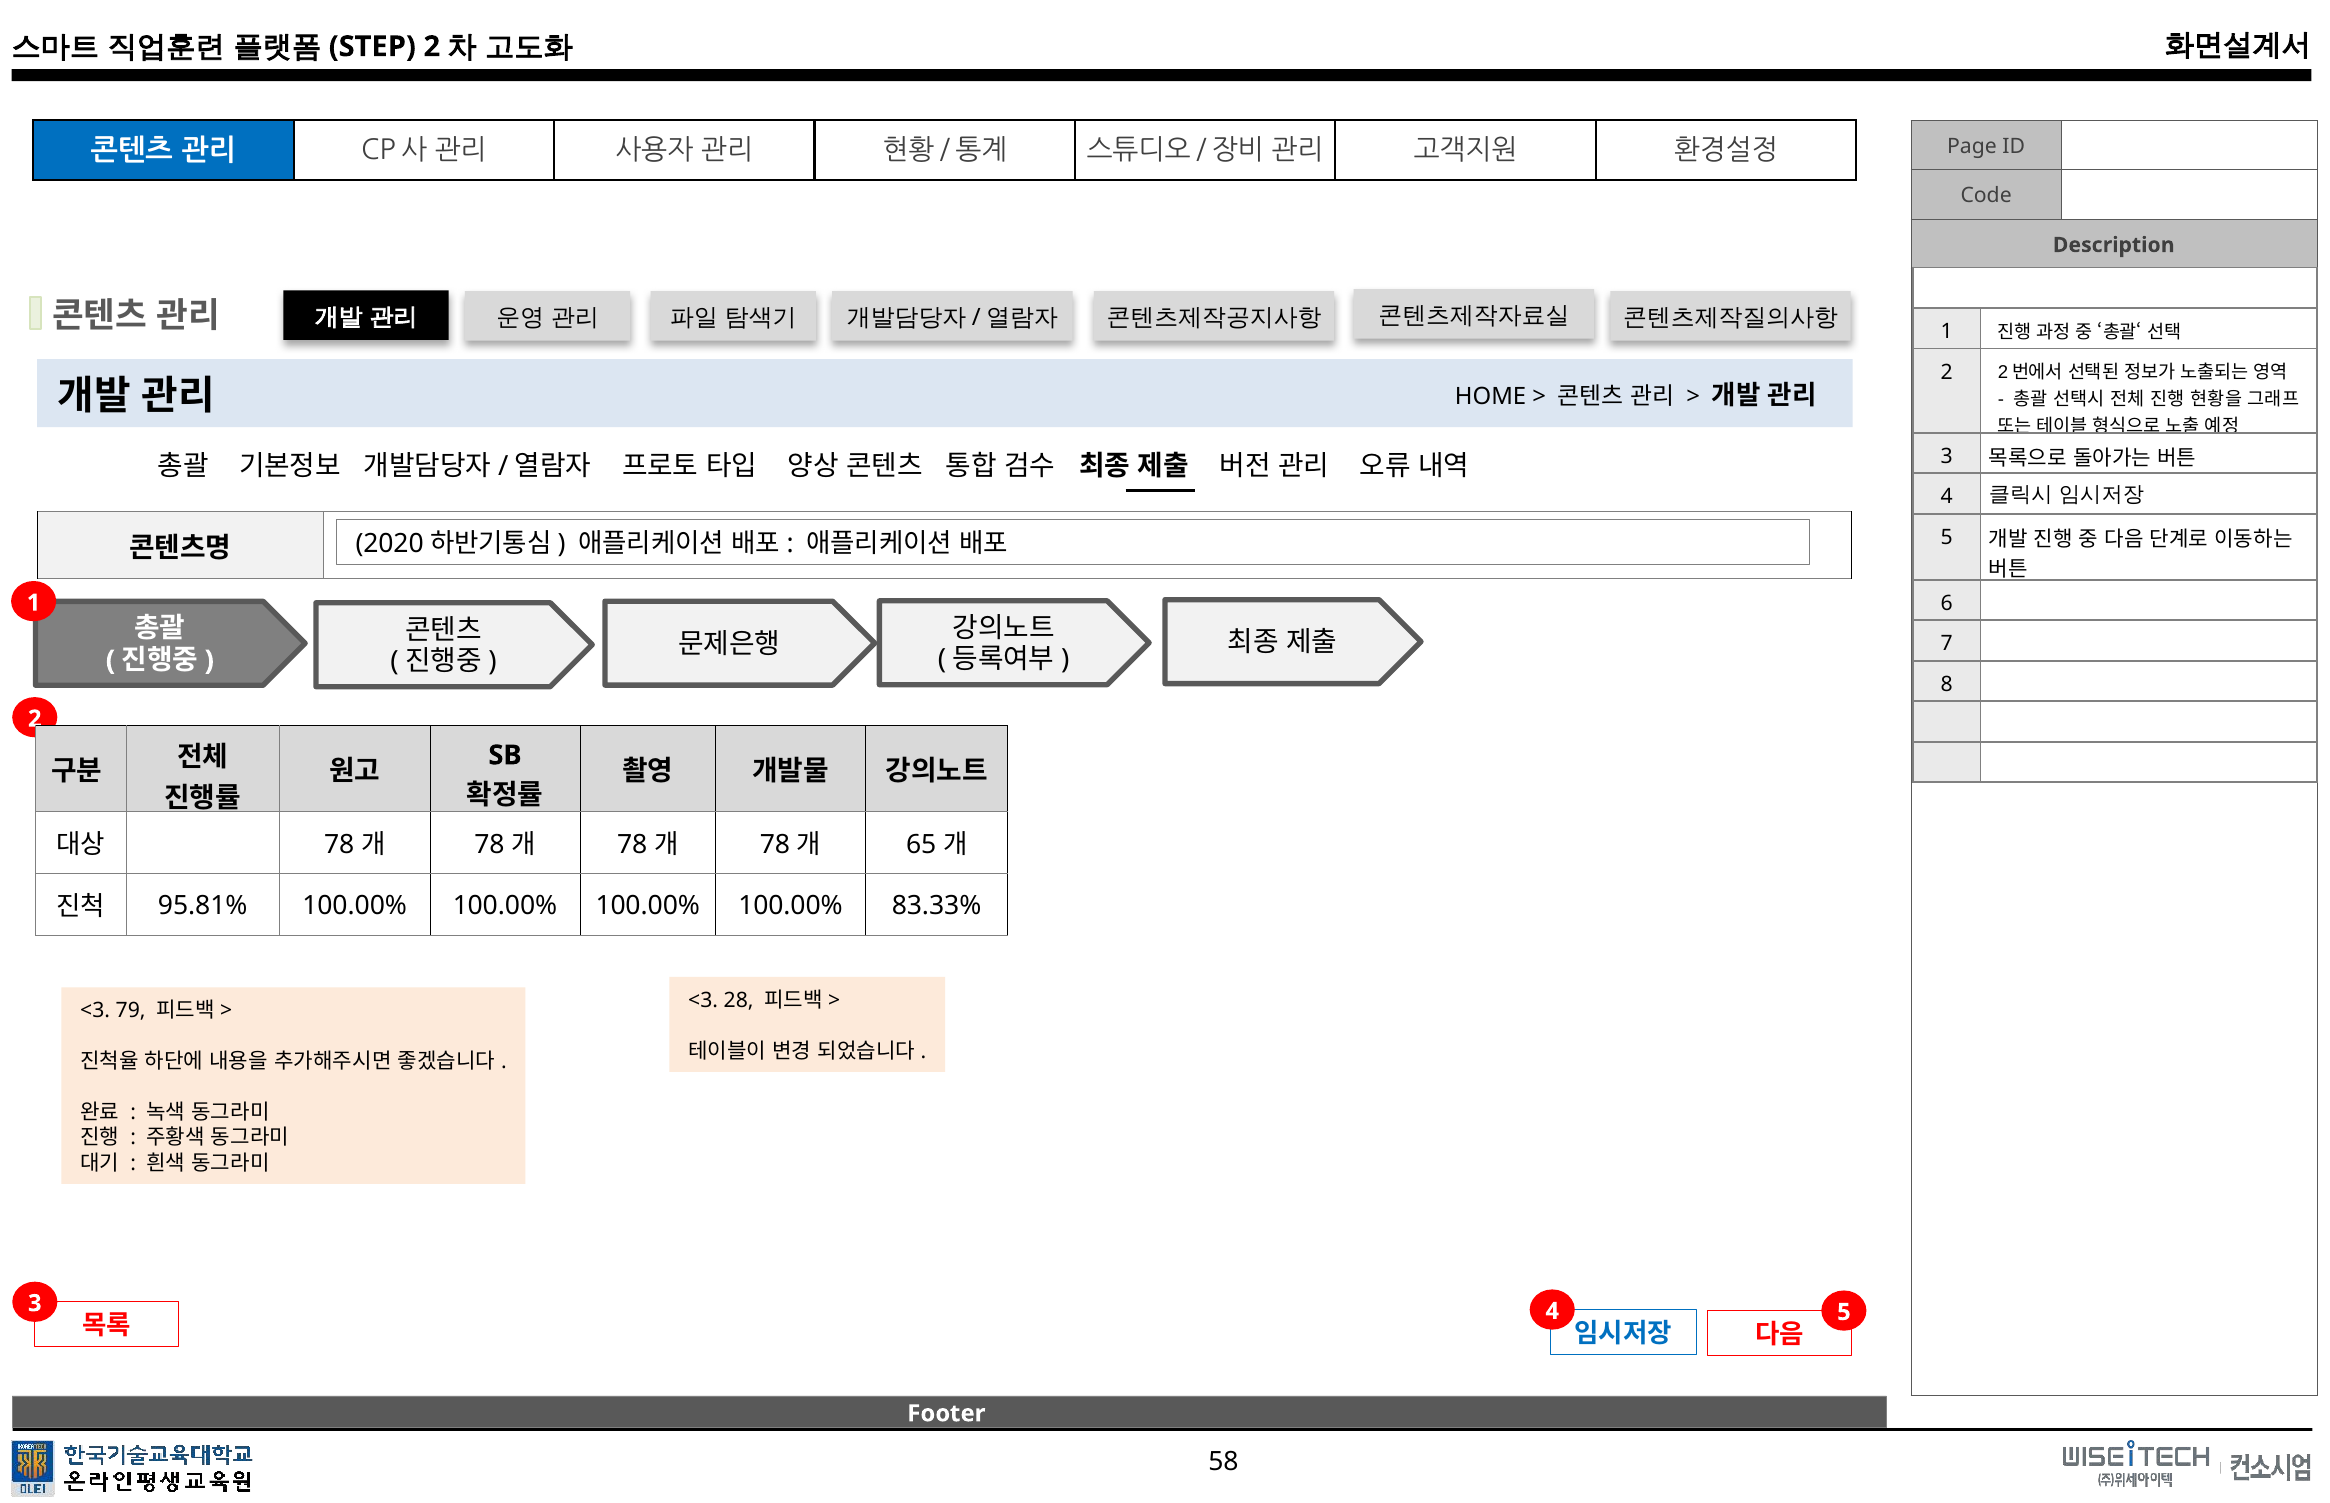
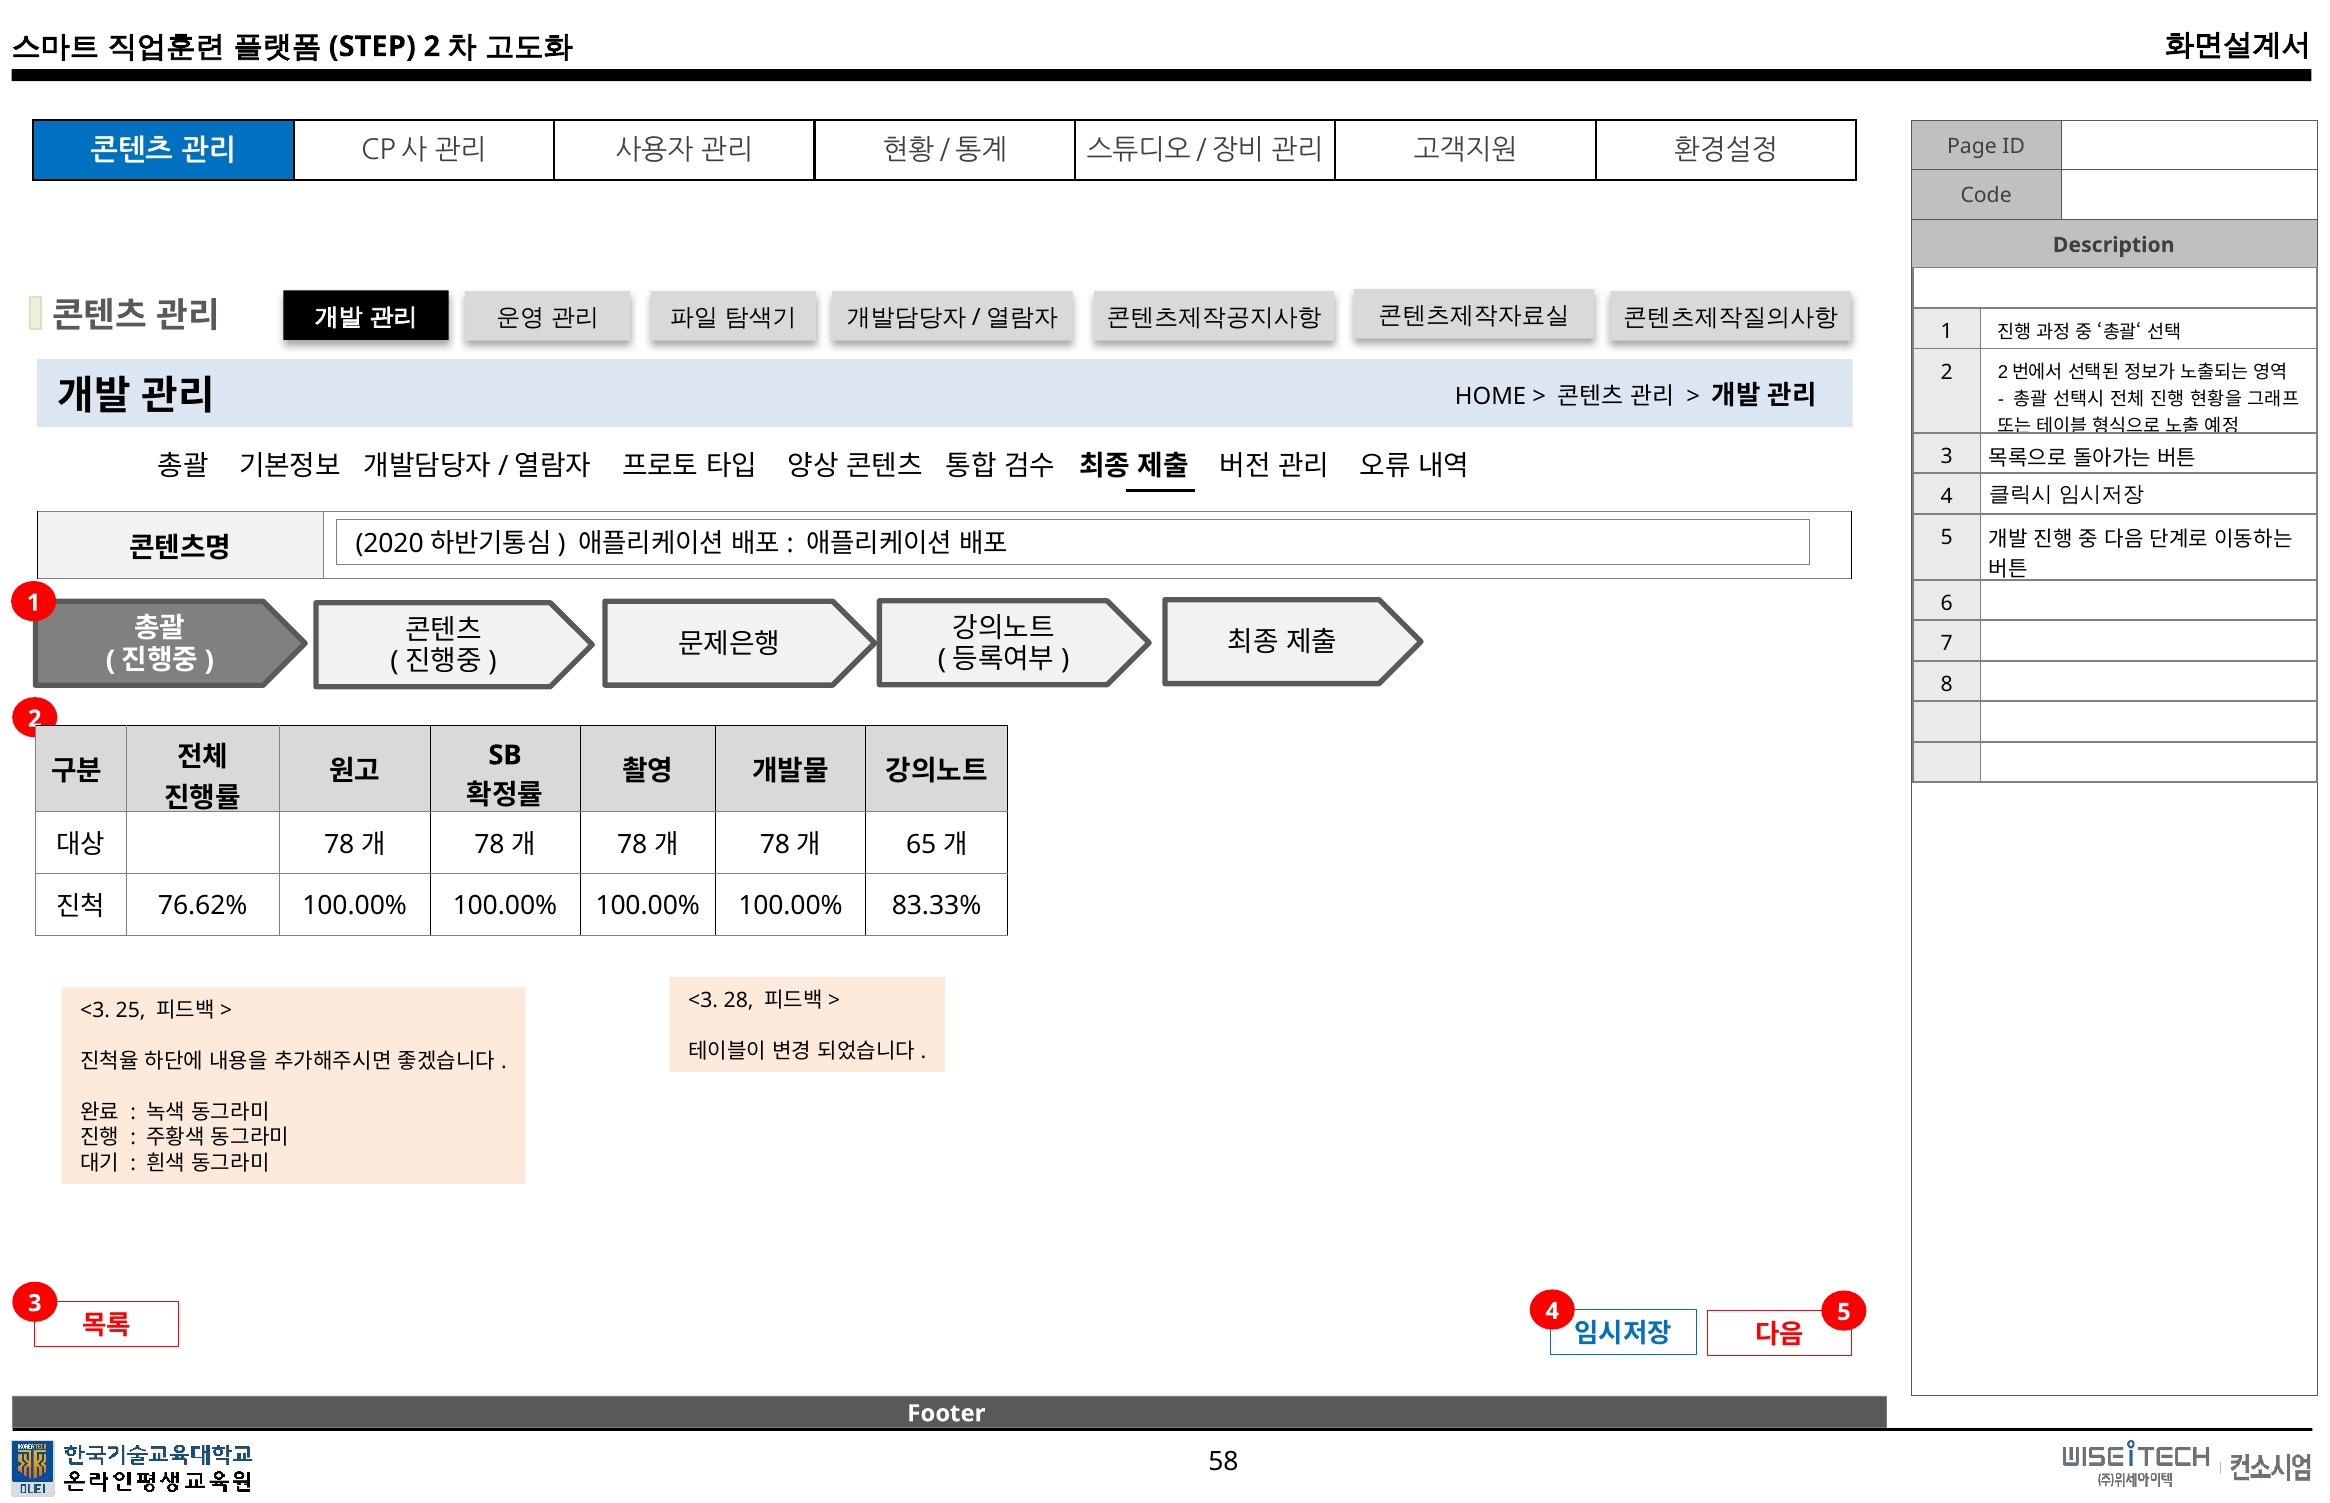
95.81%: 95.81% -> 76.62%
79: 79 -> 25
